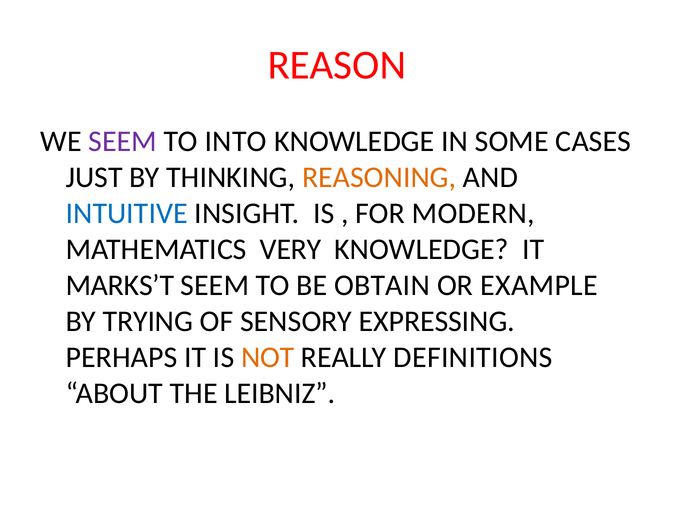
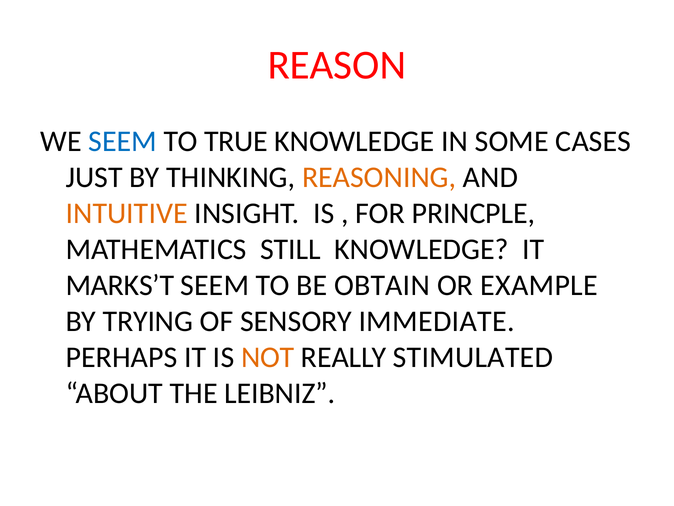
SEEM at (123, 141) colour: purple -> blue
INTO: INTO -> TRUE
INTUITIVE colour: blue -> orange
MODERN: MODERN -> PRINCPLE
VERY: VERY -> STILL
EXPRESSING: EXPRESSING -> IMMEDIATE
DEFINITIONS: DEFINITIONS -> STIMULATED
